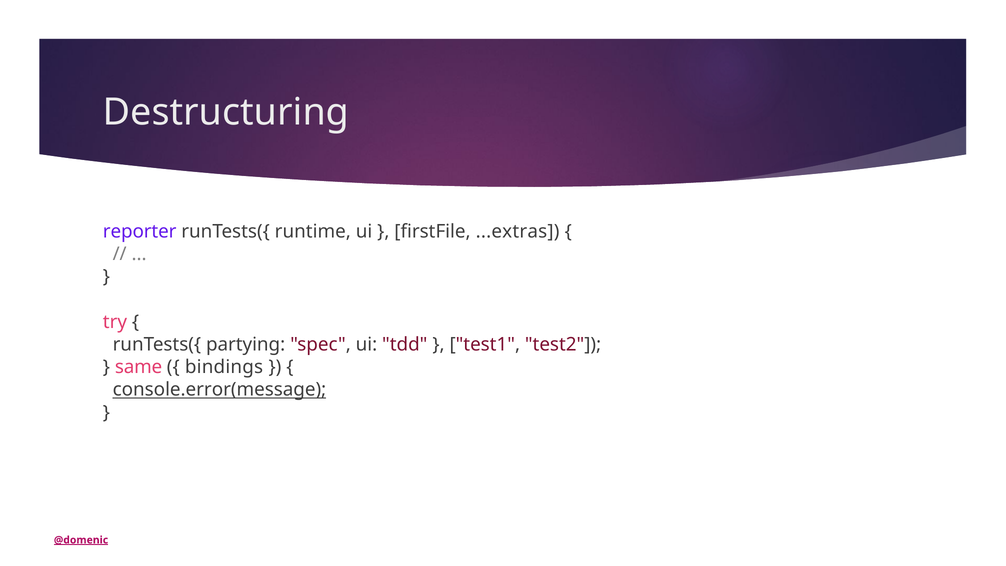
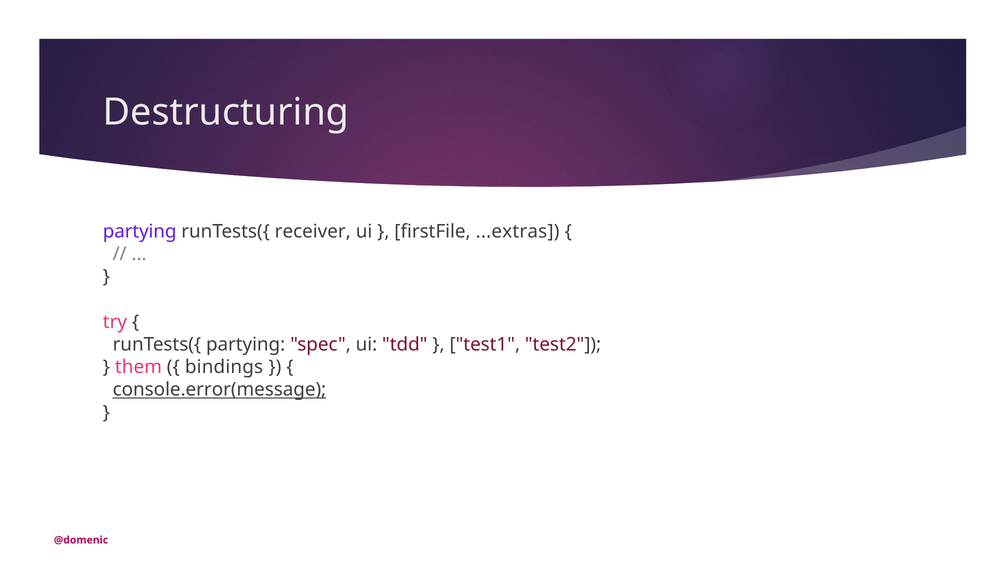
reporter at (140, 231): reporter -> partying
runtime: runtime -> receiver
same: same -> them
@domenic underline: present -> none
